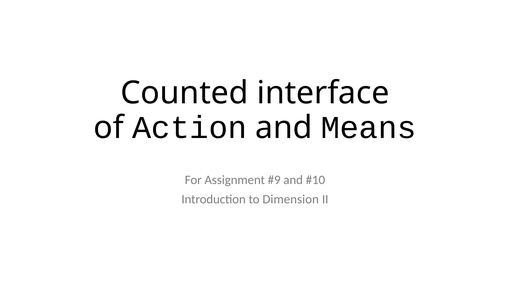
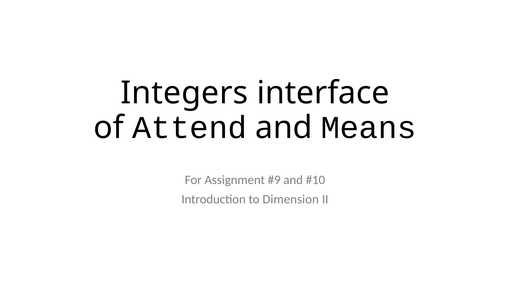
Counted: Counted -> Integers
Action: Action -> Attend
